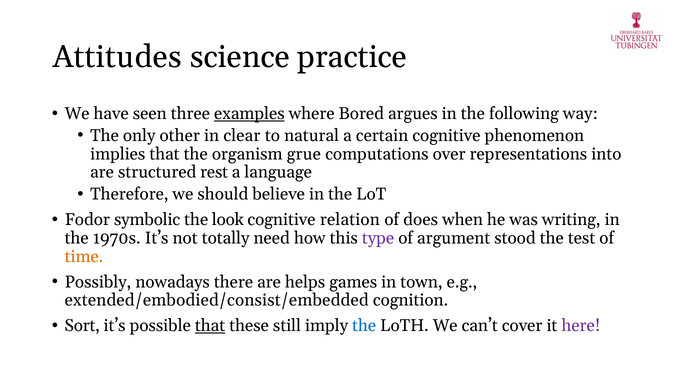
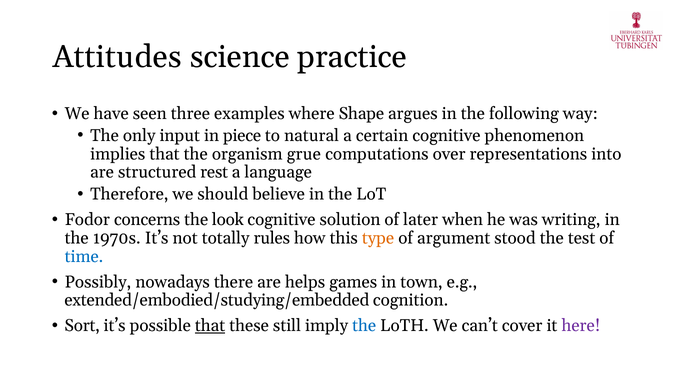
examples underline: present -> none
Bored: Bored -> Shape
other: other -> input
clear: clear -> piece
symbolic: symbolic -> concerns
relation: relation -> solution
does: does -> later
need: need -> rules
type colour: purple -> orange
time colour: orange -> blue
extended/embodied/consist/embedded: extended/embodied/consist/embedded -> extended/embodied/studying/embedded
